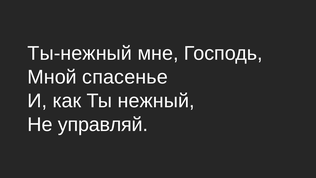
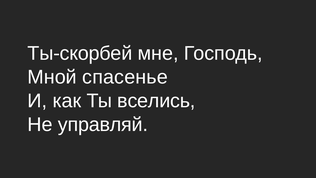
Ты-нежный: Ты-нежный -> Ты-скорбей
нежный: нежный -> вселись
